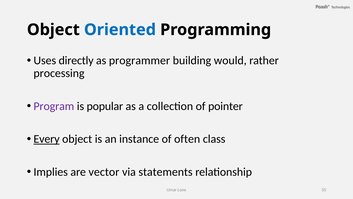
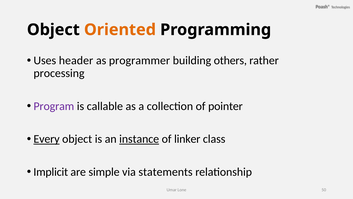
Oriented colour: blue -> orange
directly: directly -> header
would: would -> others
popular: popular -> callable
instance underline: none -> present
often: often -> linker
Implies: Implies -> Implicit
vector: vector -> simple
